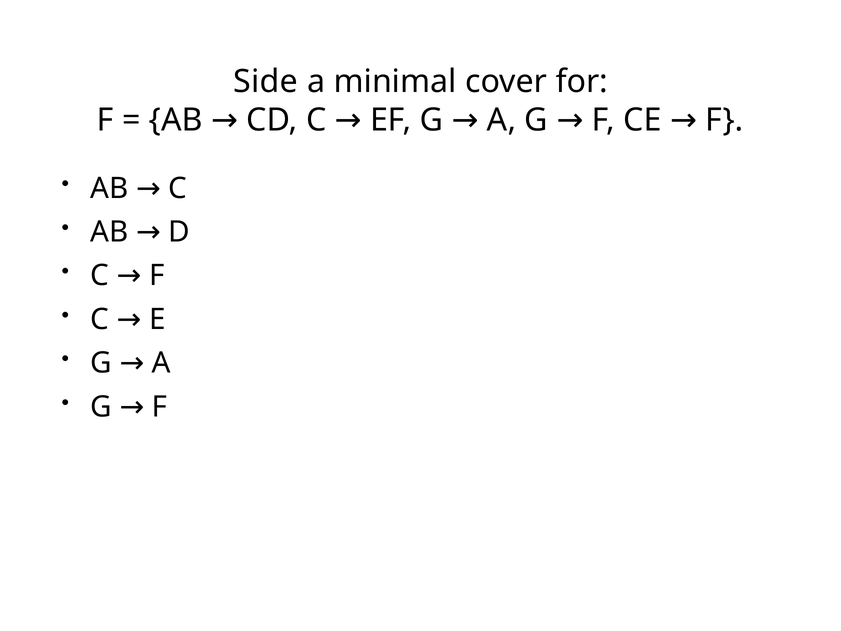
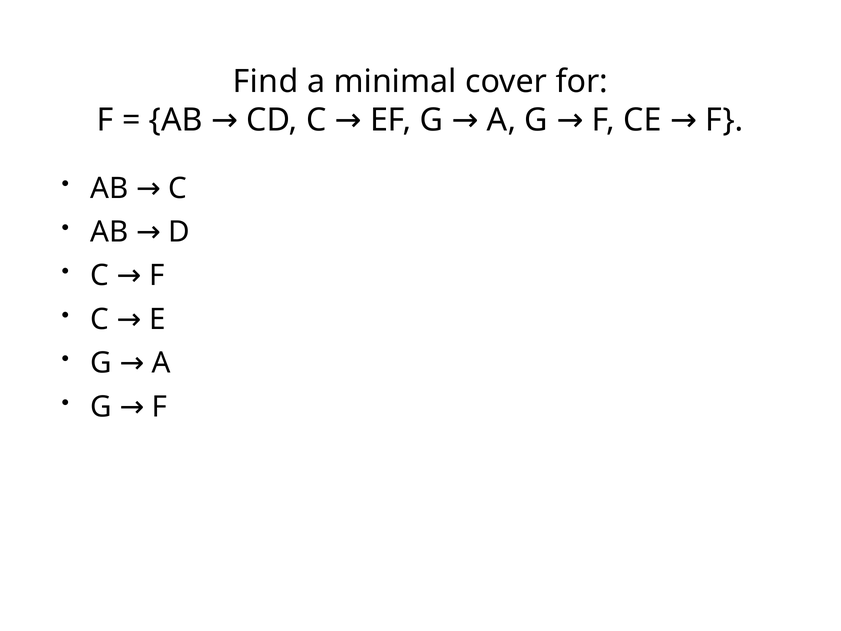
Side: Side -> Find
